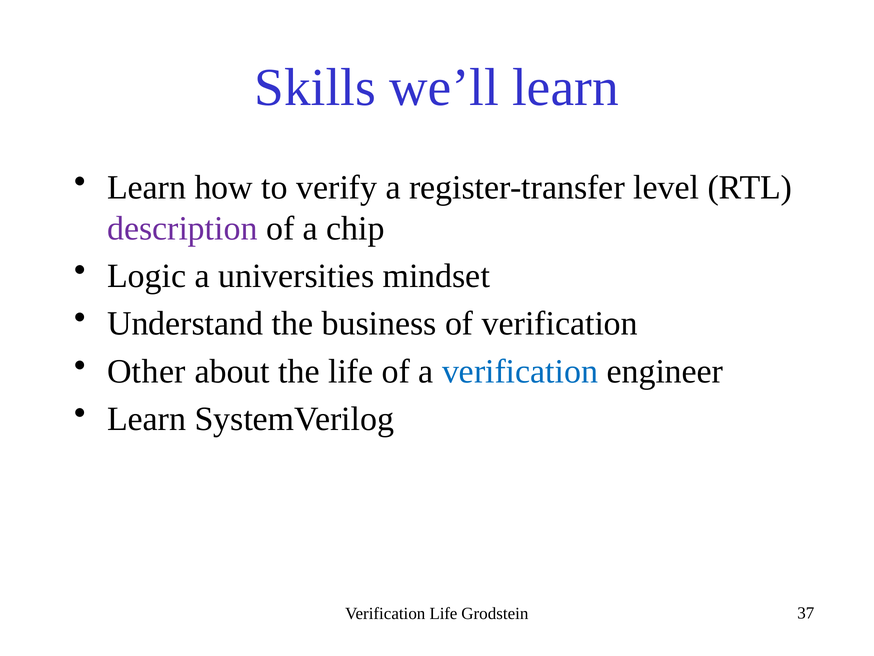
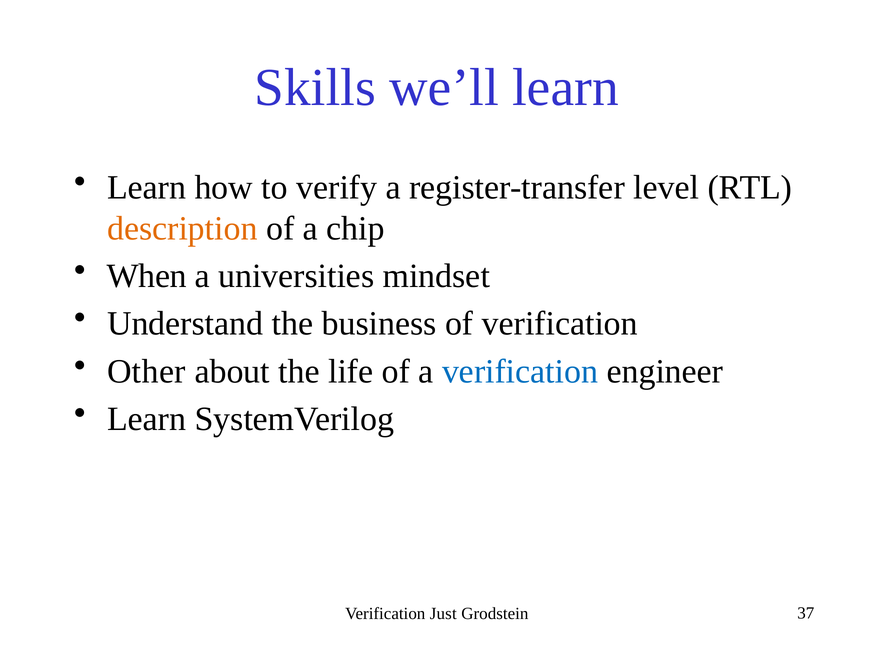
description colour: purple -> orange
Logic: Logic -> When
Verification Life: Life -> Just
